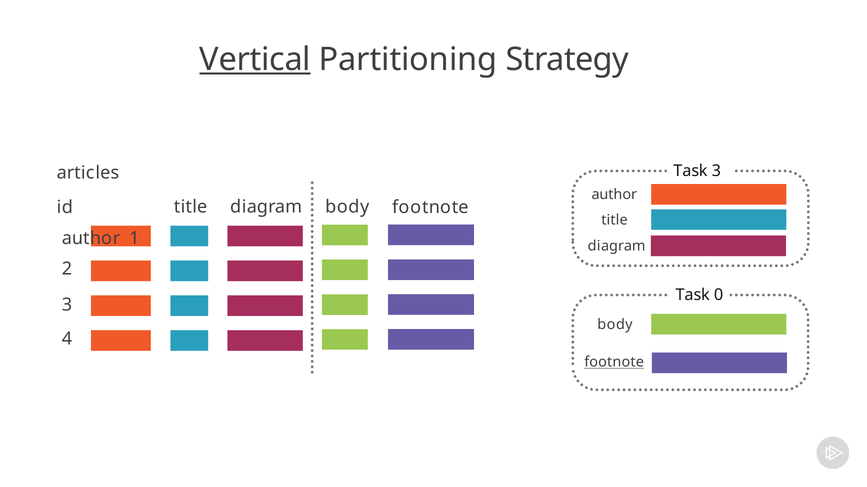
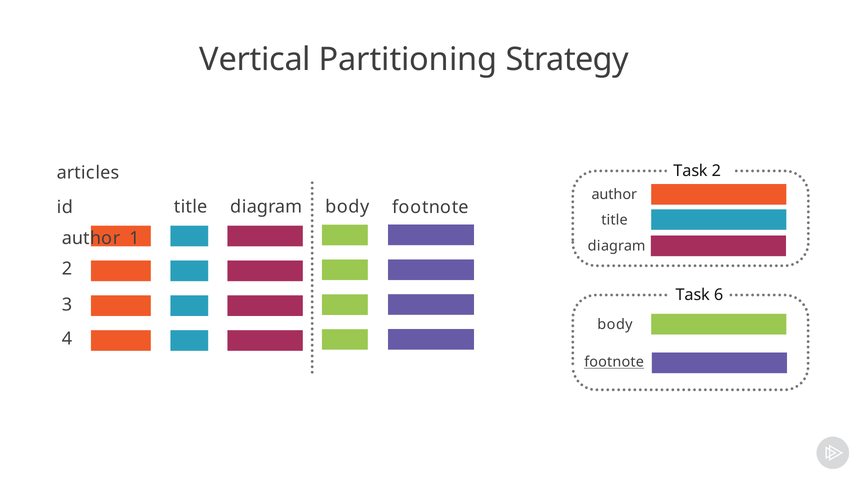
Vertical underline: present -> none
Task 3: 3 -> 2
0: 0 -> 6
